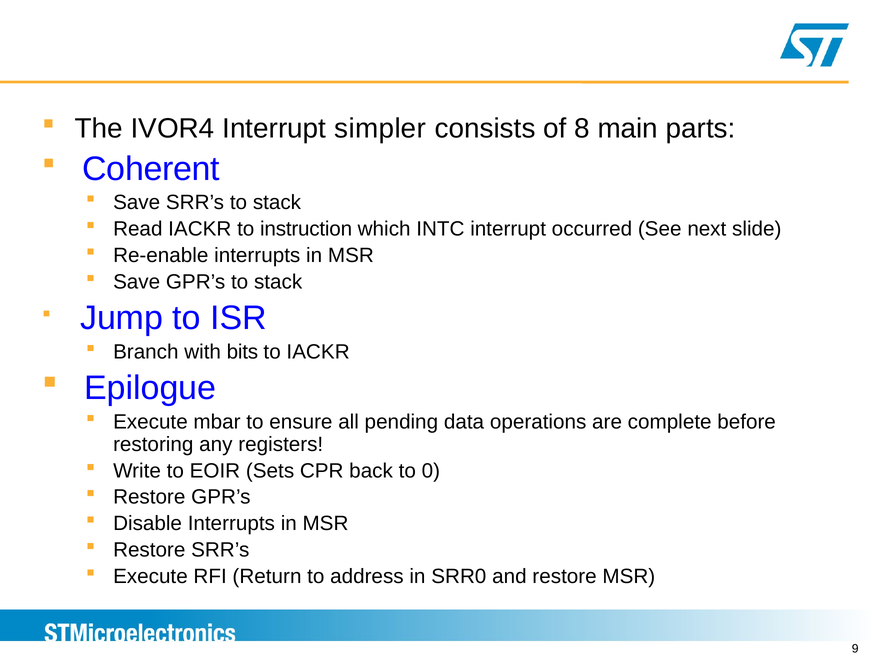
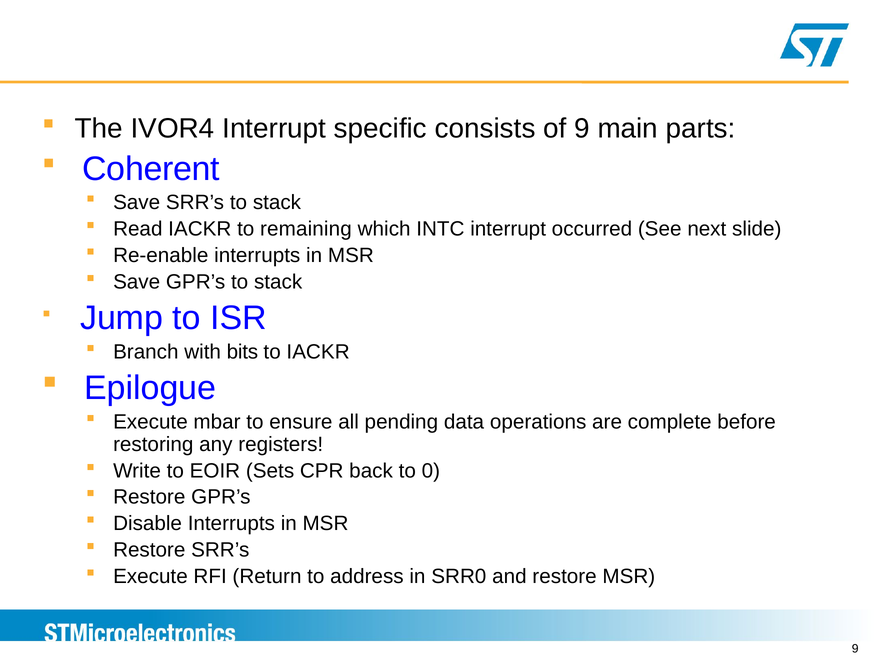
simpler: simpler -> specific
of 8: 8 -> 9
instruction: instruction -> remaining
